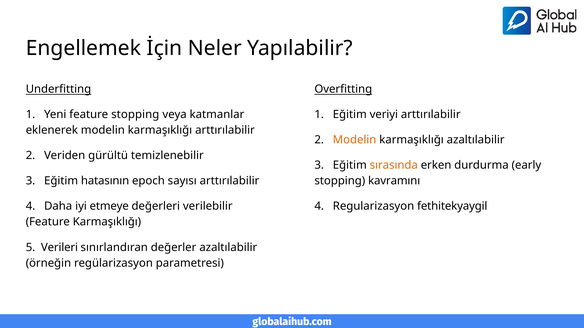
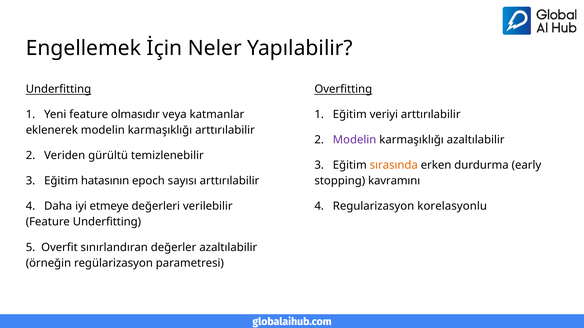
feature stopping: stopping -> olmasıdır
Modelin at (355, 140) colour: orange -> purple
fethitekyaygil: fethitekyaygil -> korelasyonlu
Feature Karmaşıklığı: Karmaşıklığı -> Underfitting
Verileri: Verileri -> Overfit
